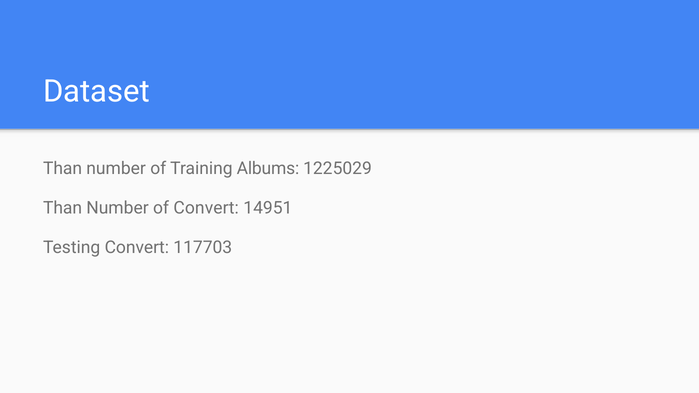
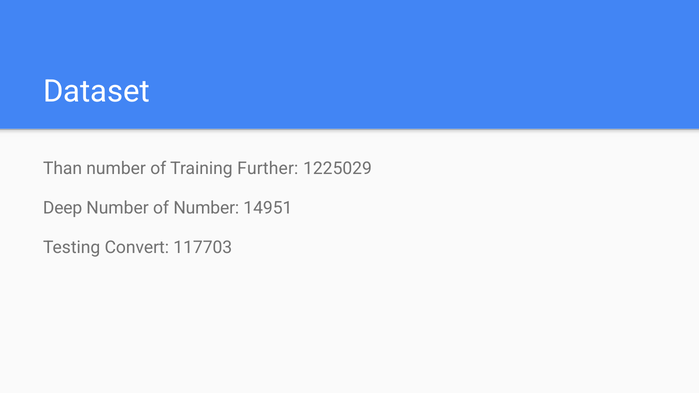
Albums: Albums -> Further
Than at (63, 208): Than -> Deep
of Convert: Convert -> Number
